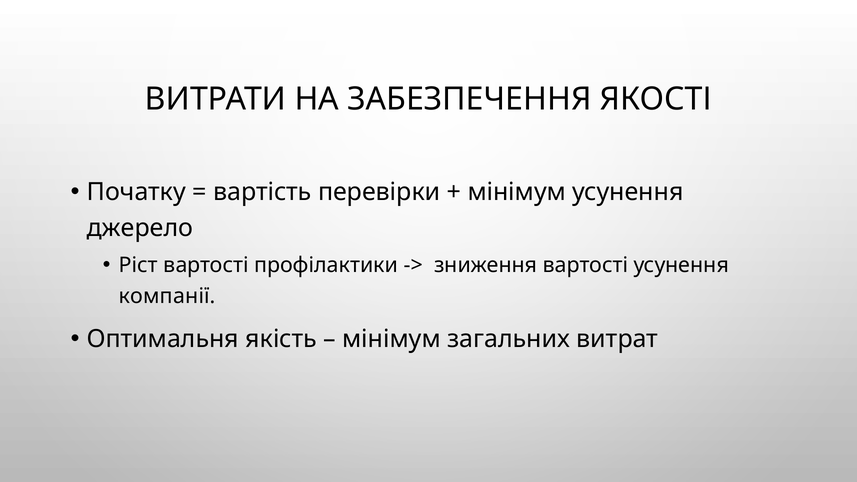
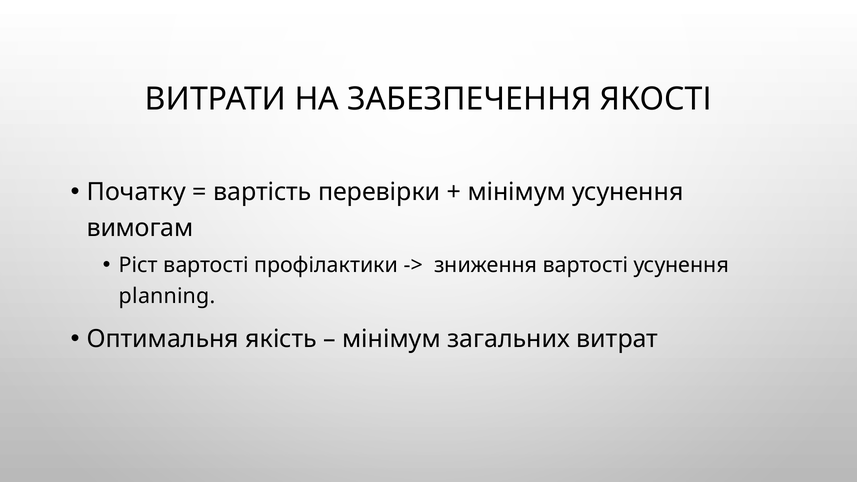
джерело: джерело -> вимогам
компанії: компанії -> planning
